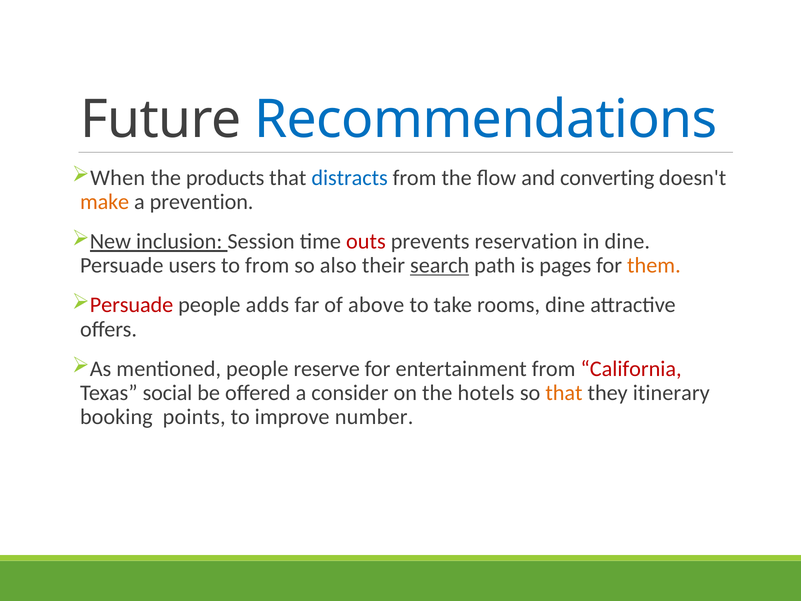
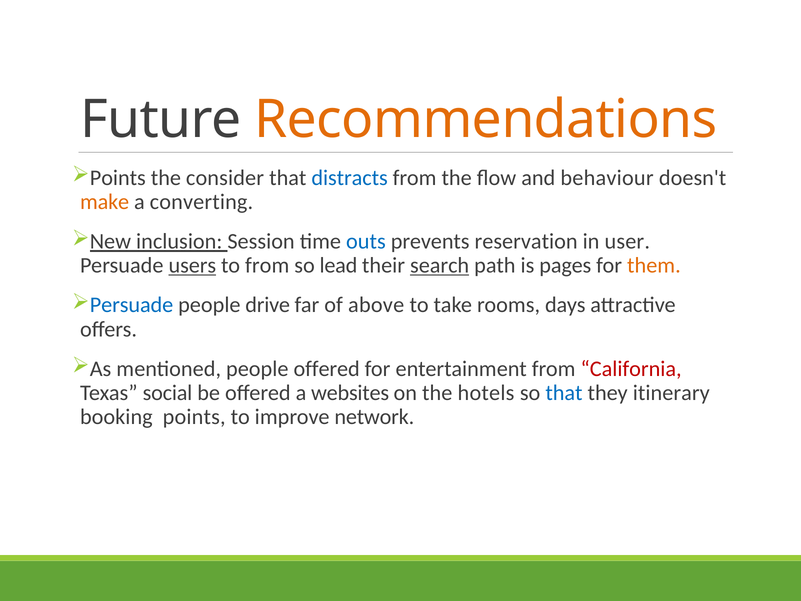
Recommendations colour: blue -> orange
When at (118, 178): When -> Points
products: products -> consider
converting: converting -> behaviour
prevention: prevention -> converting
outs colour: red -> blue
in dine: dine -> user
users underline: none -> present
also: also -> lead
Persuade at (132, 305) colour: red -> blue
adds: adds -> drive
rooms dine: dine -> days
people reserve: reserve -> offered
consider: consider -> websites
that at (564, 393) colour: orange -> blue
number: number -> network
